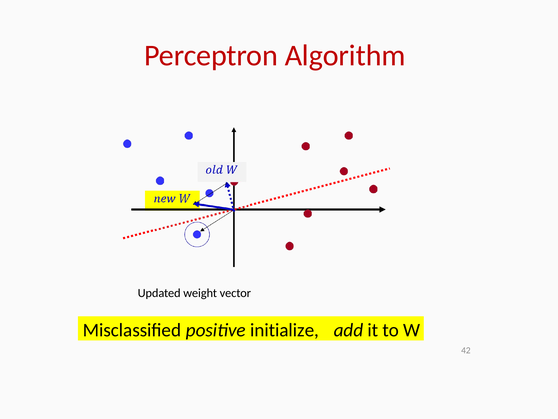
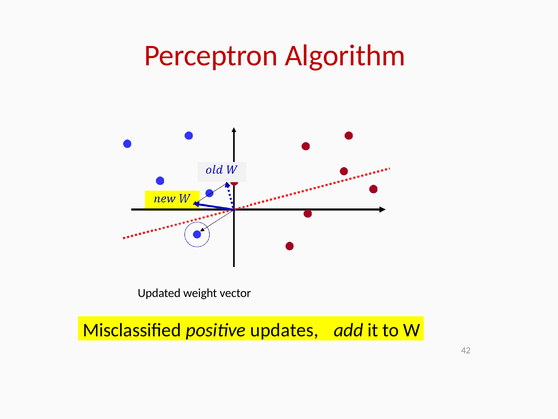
initialize: initialize -> updates
